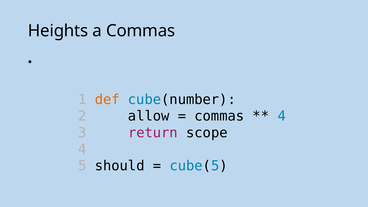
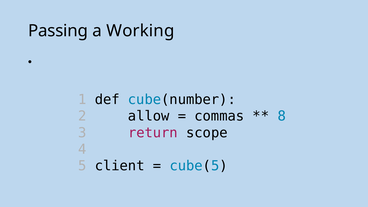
Heights: Heights -> Passing
a Commas: Commas -> Working
def colour: orange -> black
4 at (282, 116): 4 -> 8
should: should -> client
